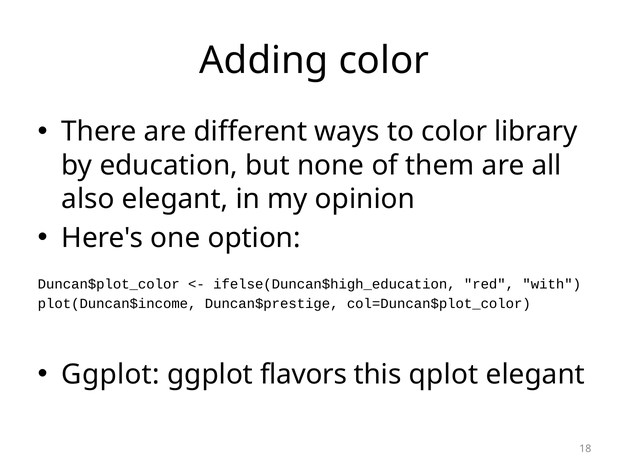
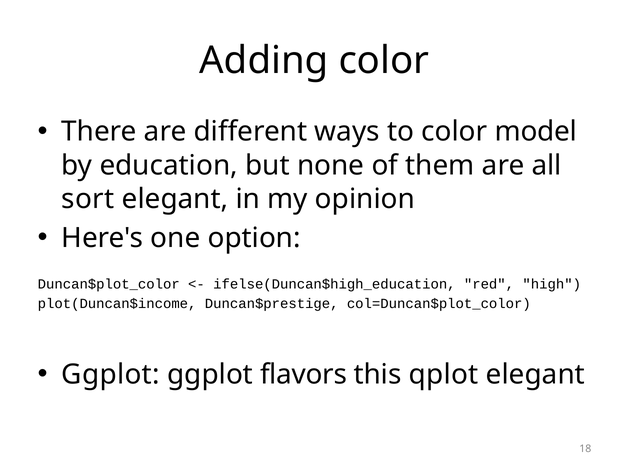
library: library -> model
also: also -> sort
with: with -> high
